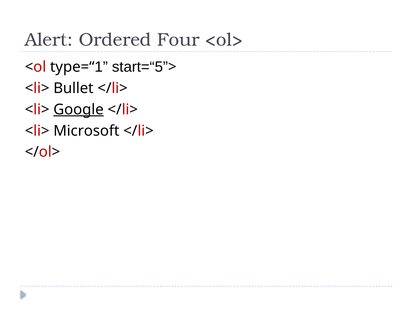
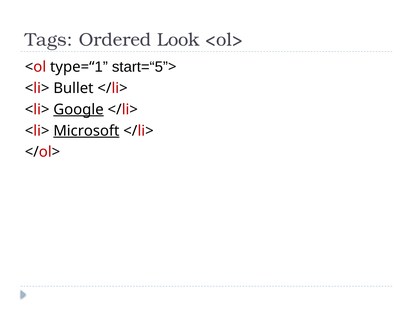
Alert: Alert -> Tags
Four: Four -> Look
Microsoft underline: none -> present
